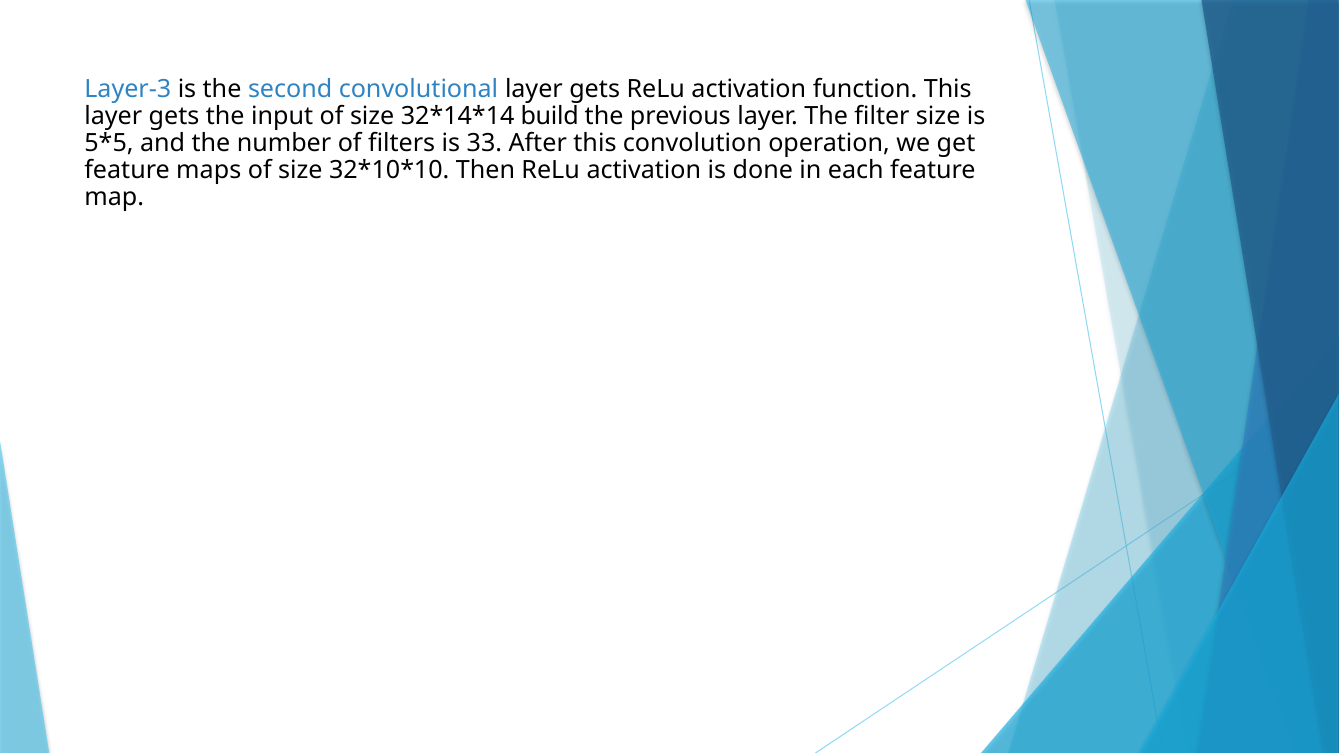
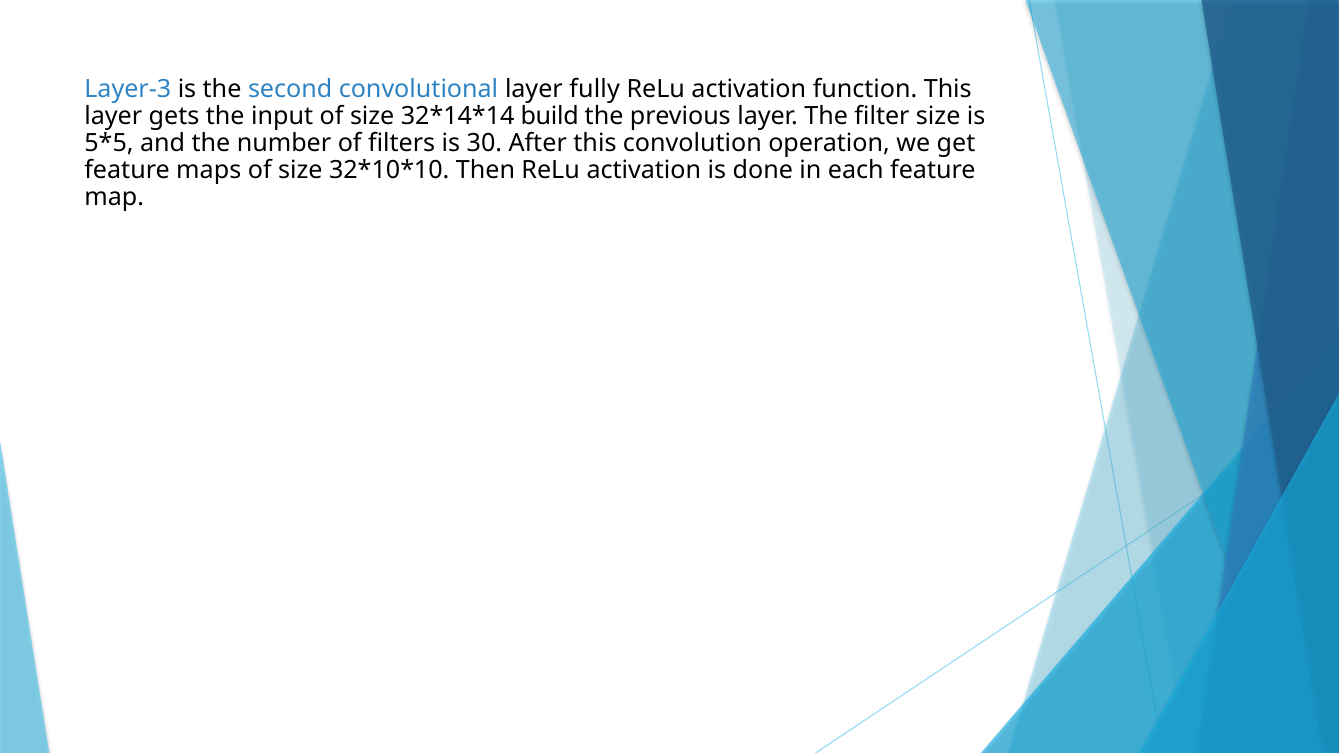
convolutional layer gets: gets -> fully
33: 33 -> 30
